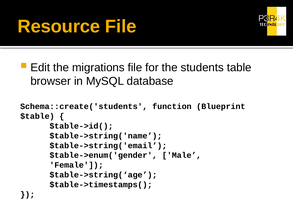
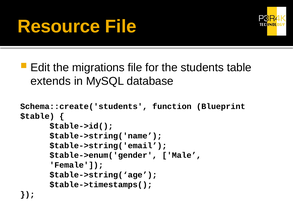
browser: browser -> extends
